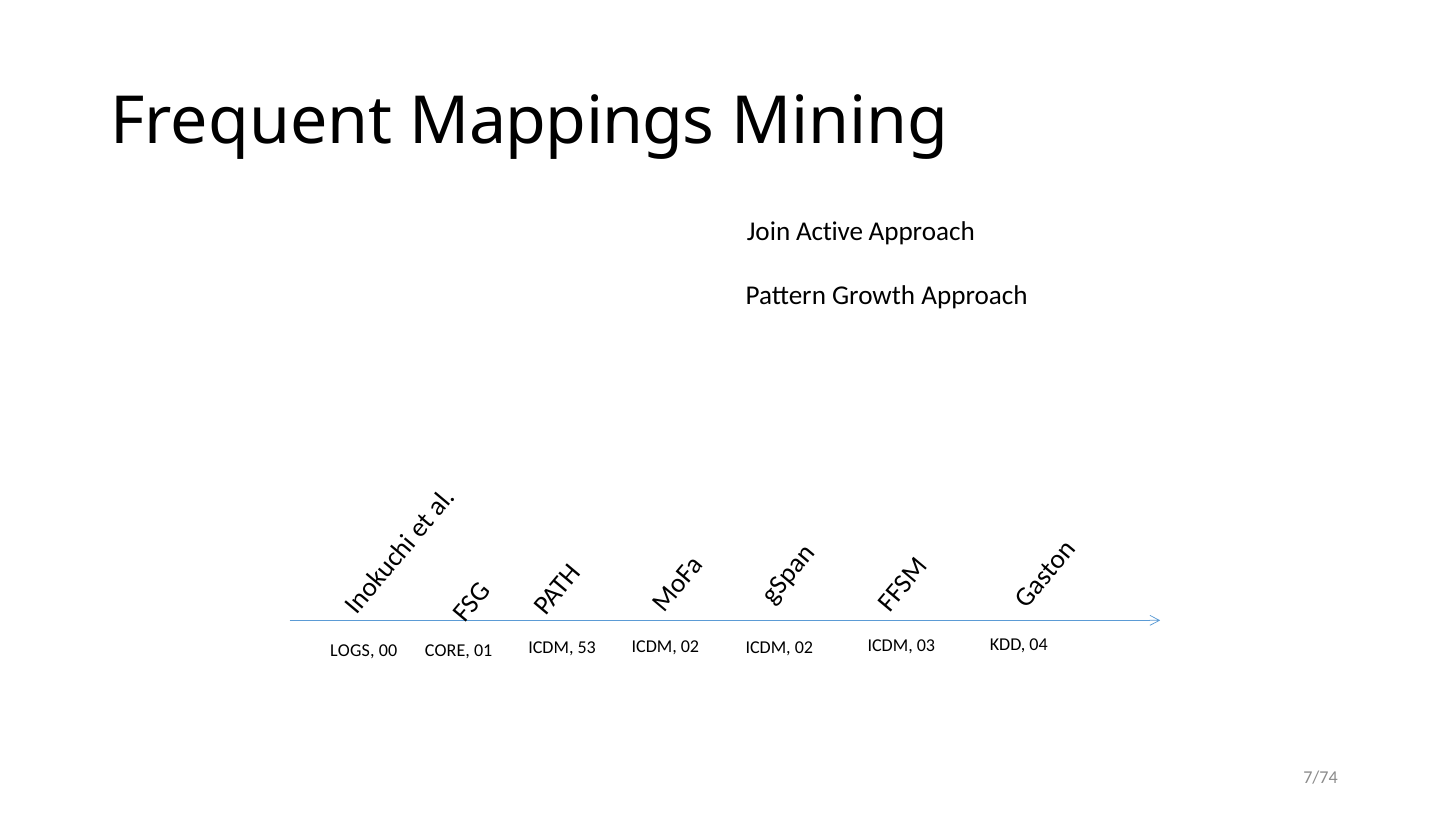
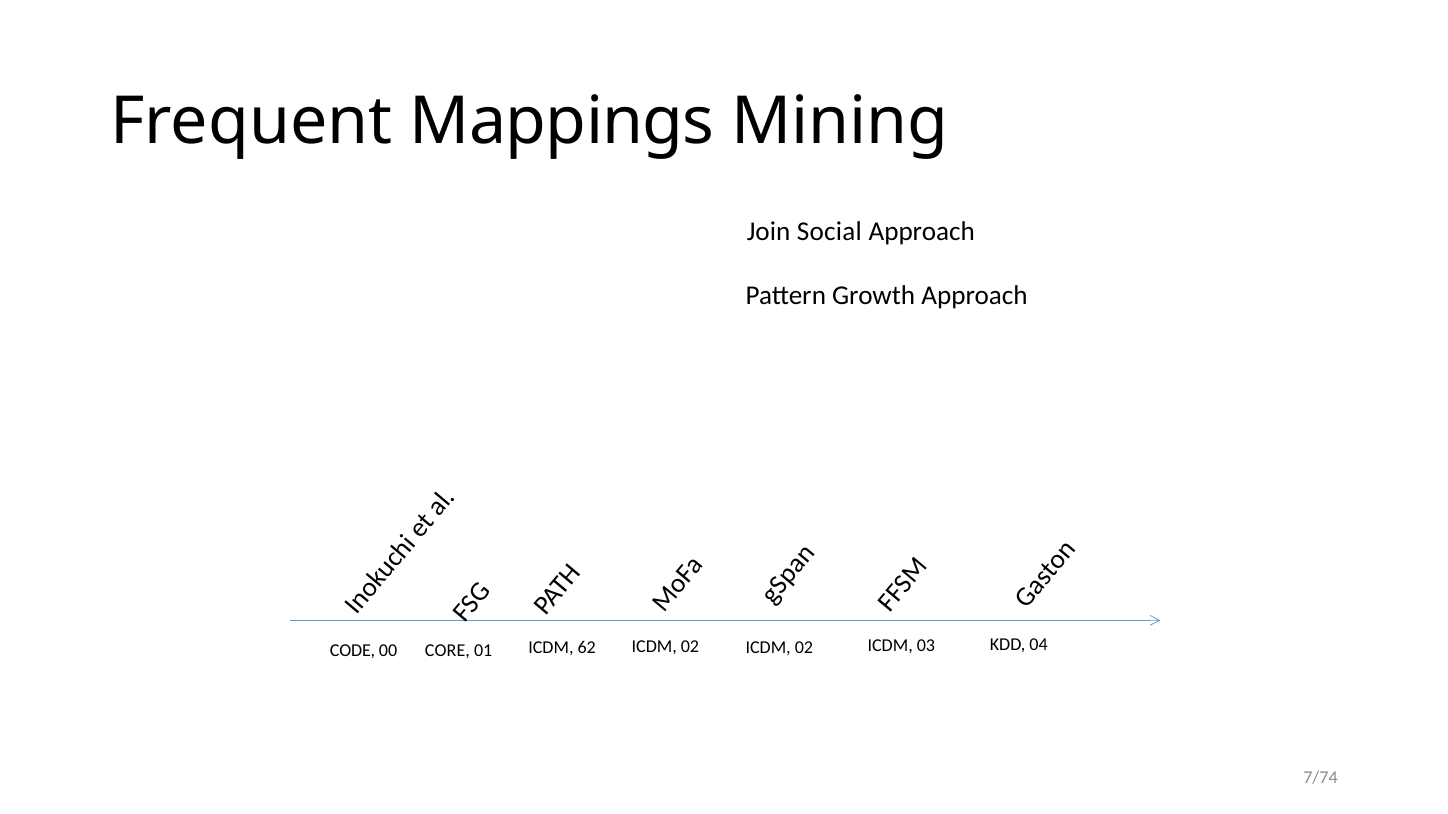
Active: Active -> Social
53: 53 -> 62
LOGS: LOGS -> CODE
